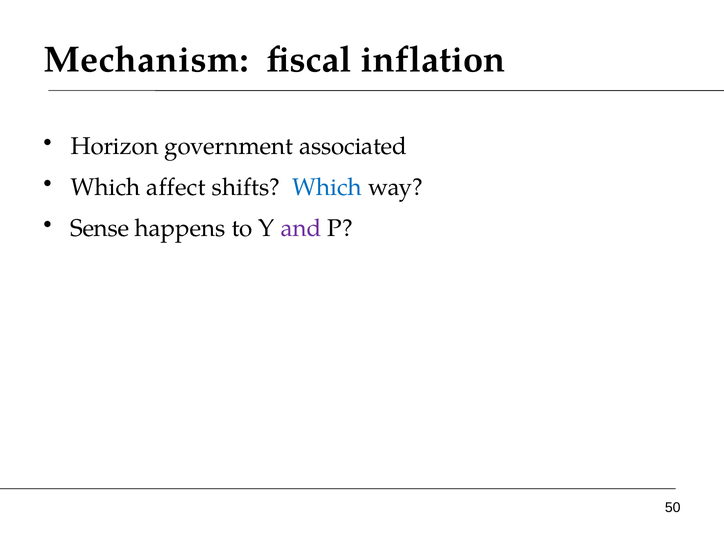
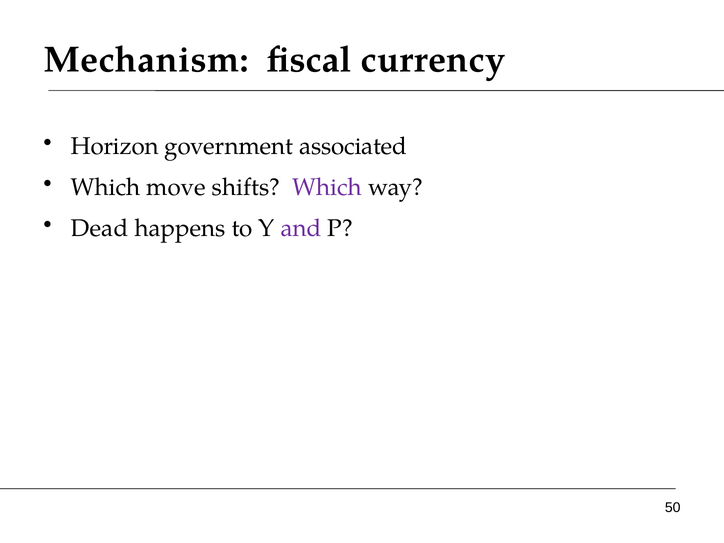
inflation: inflation -> currency
affect: affect -> move
Which at (327, 188) colour: blue -> purple
Sense: Sense -> Dead
